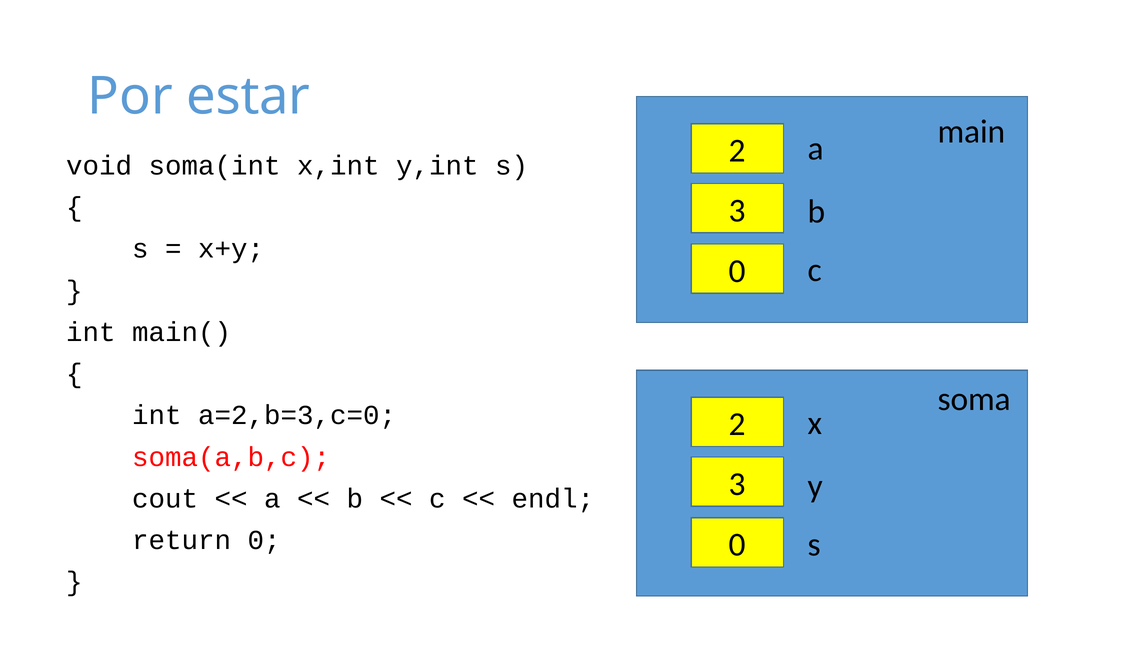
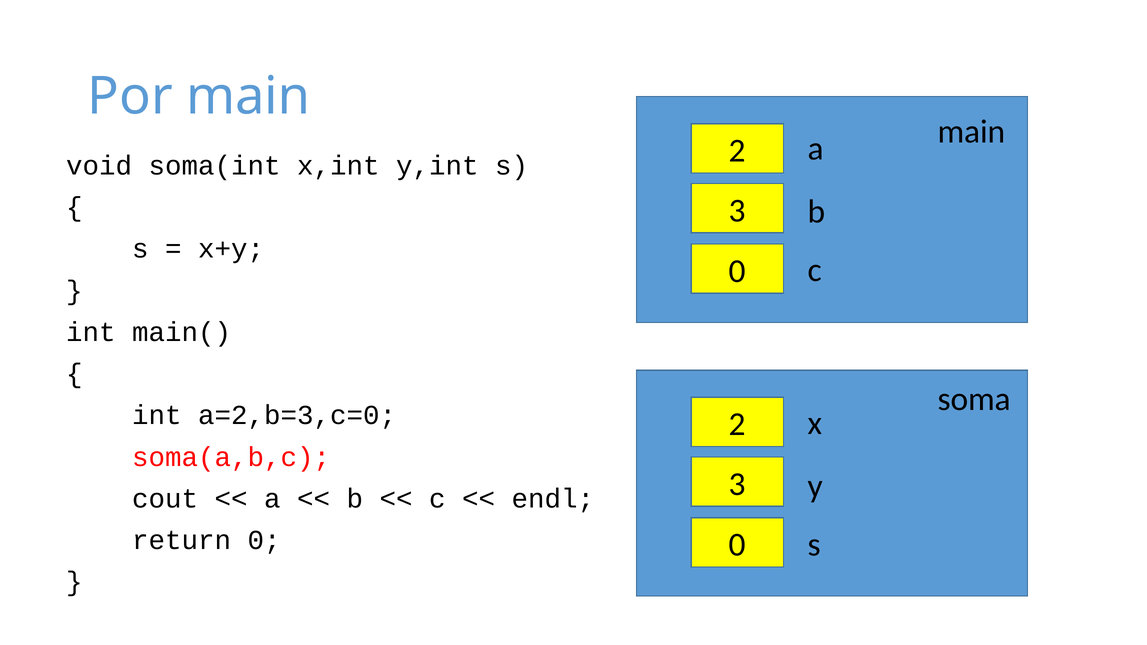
Por estar: estar -> main
